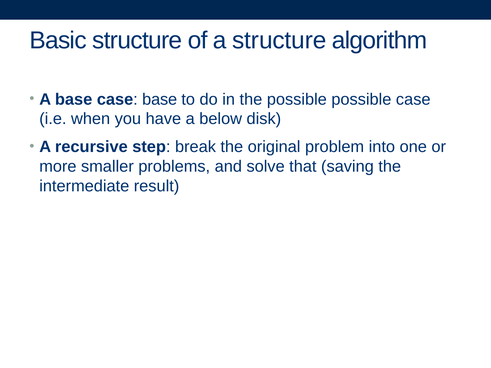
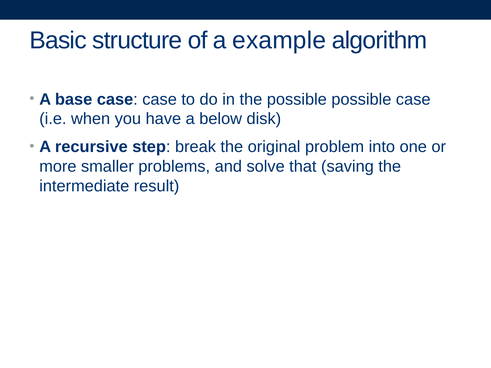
a structure: structure -> example
case base: base -> case
